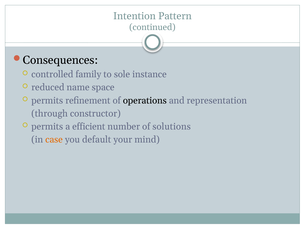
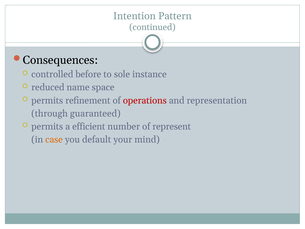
family: family -> before
operations colour: black -> red
constructor: constructor -> guaranteed
solutions: solutions -> represent
